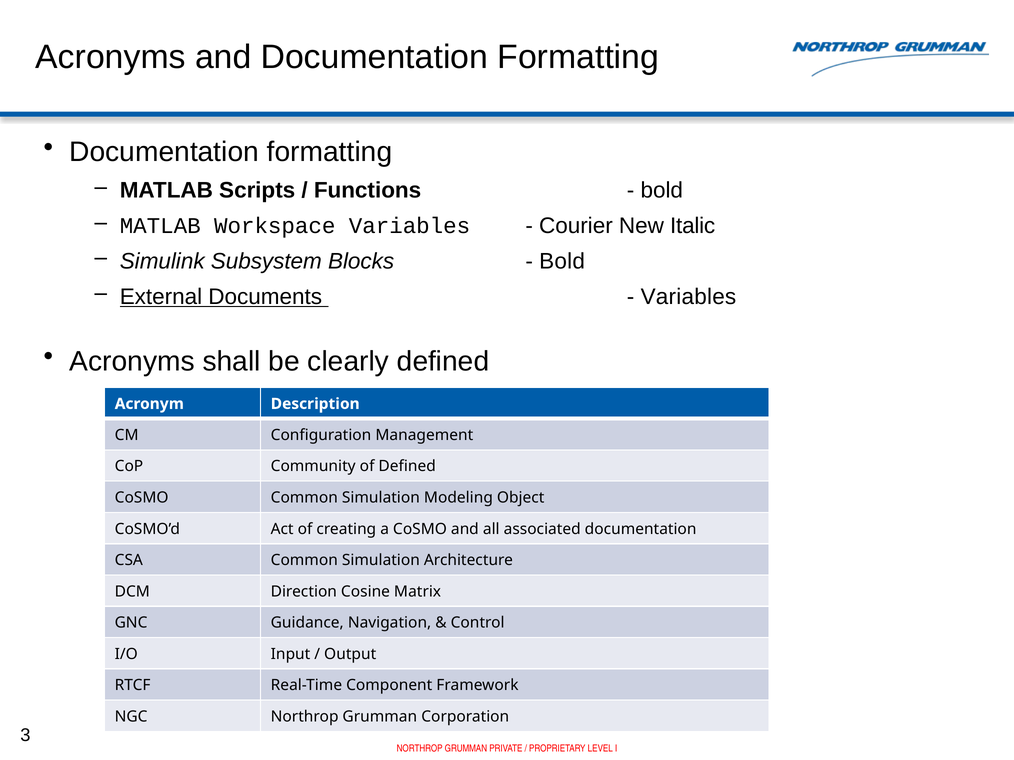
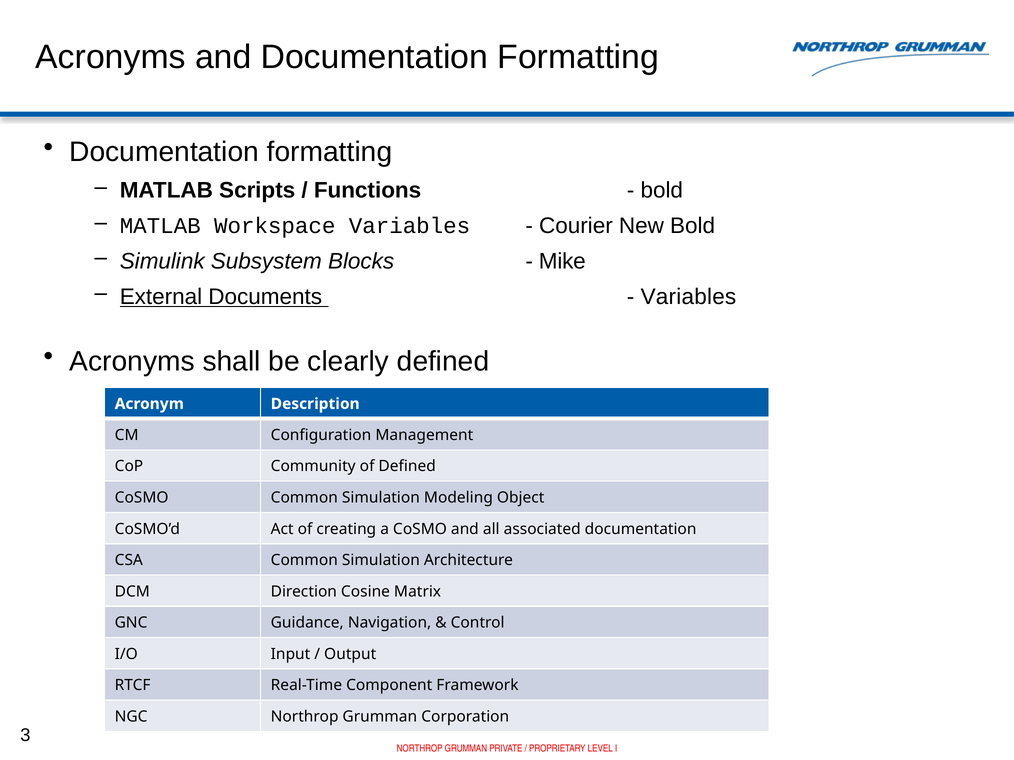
New Italic: Italic -> Bold
Bold at (562, 261): Bold -> Mike
